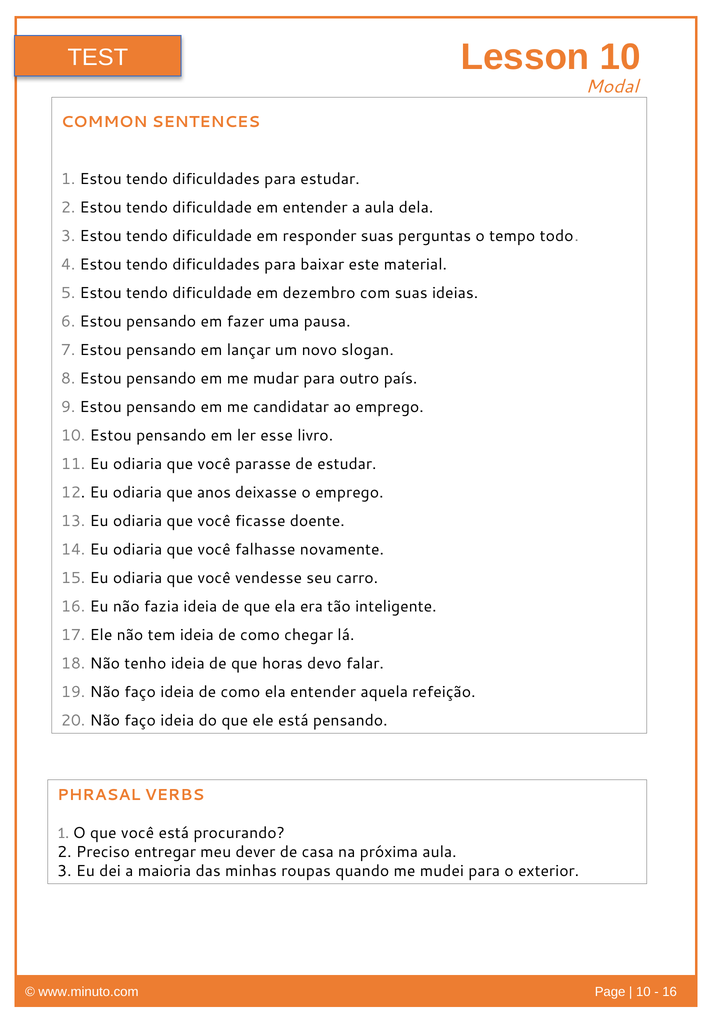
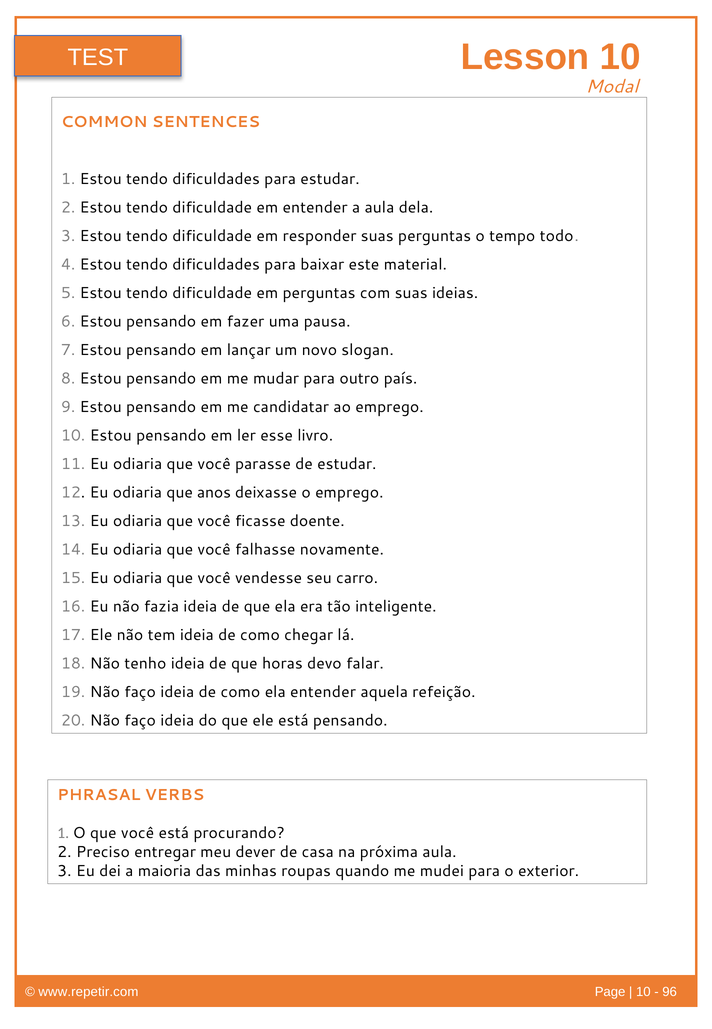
em dezembro: dezembro -> perguntas
www.minuto.com: www.minuto.com -> www.repetir.com
16 at (670, 991): 16 -> 96
